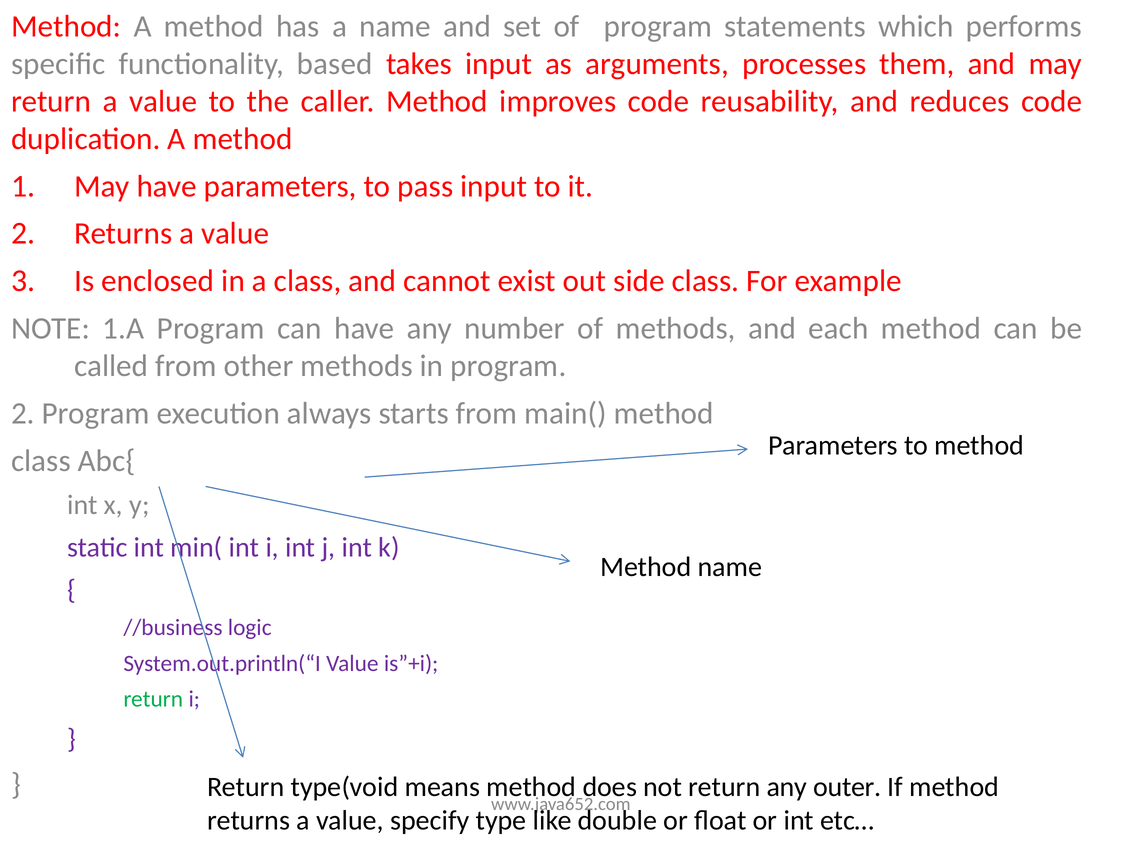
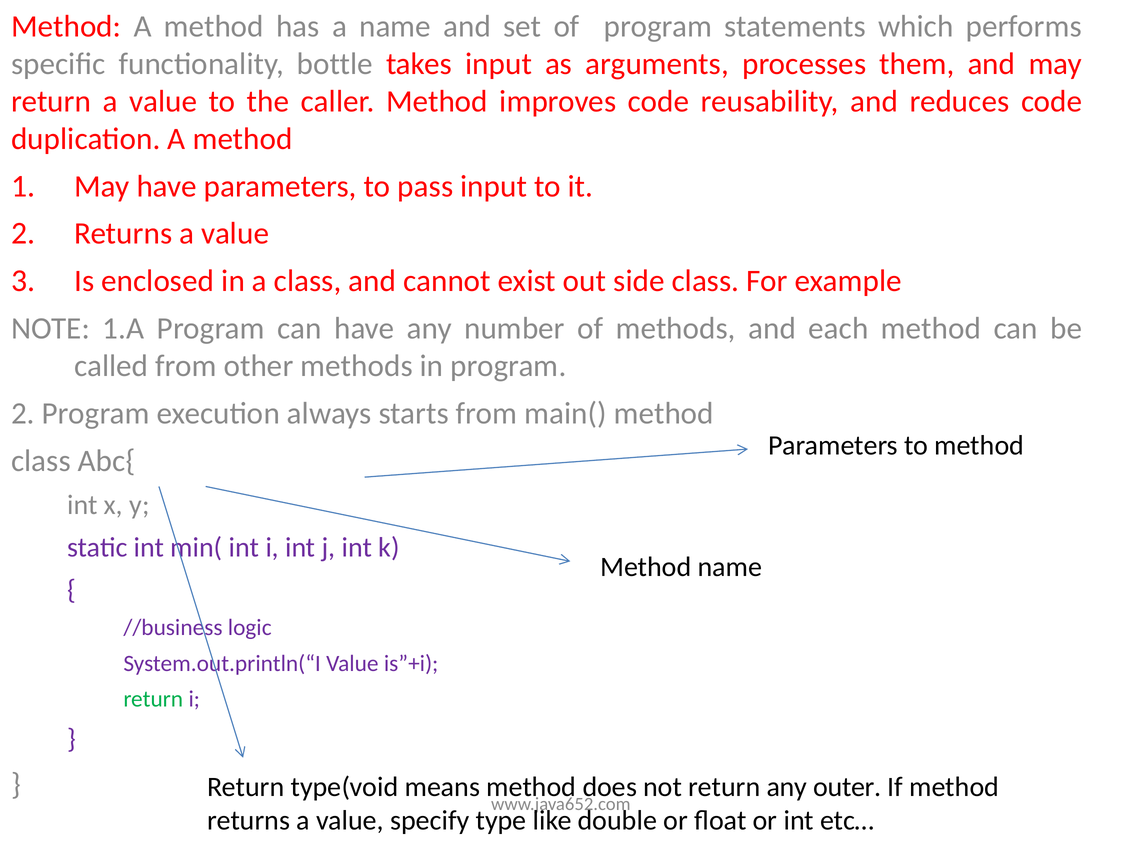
based: based -> bottle
